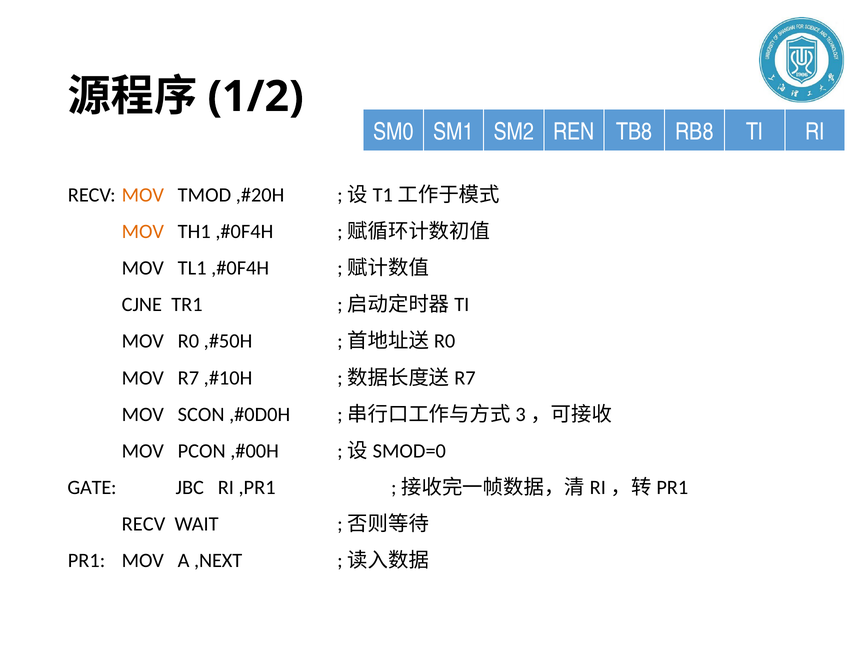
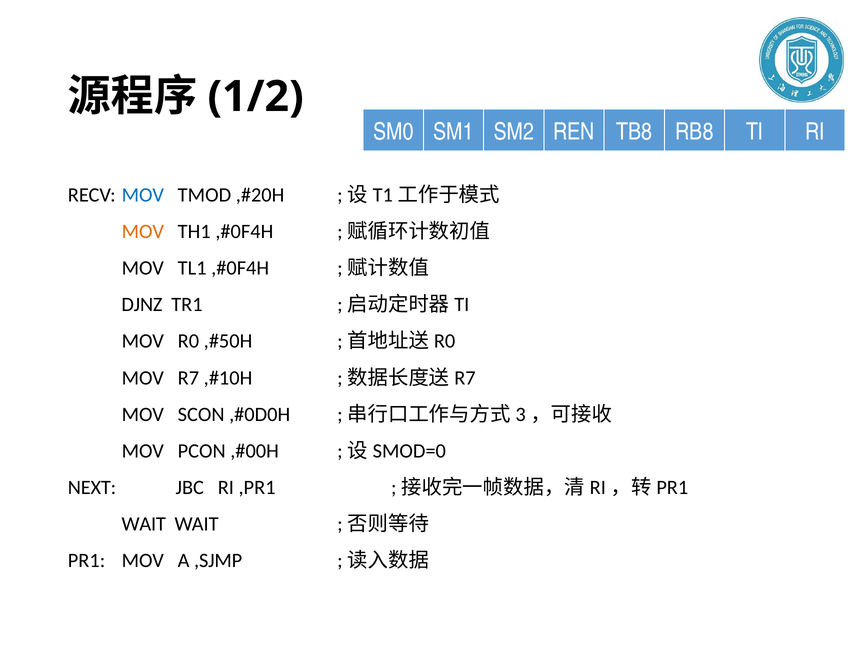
MOV at (143, 195) colour: orange -> blue
CJNE: CJNE -> DJNZ
GATE: GATE -> NEXT
RECV at (144, 524): RECV -> WAIT
,NEXT: ,NEXT -> ,SJMP
